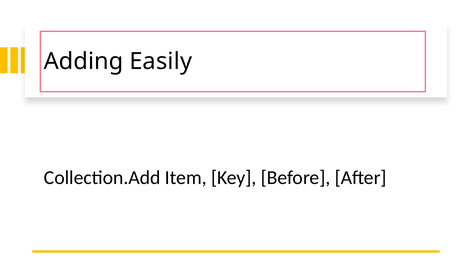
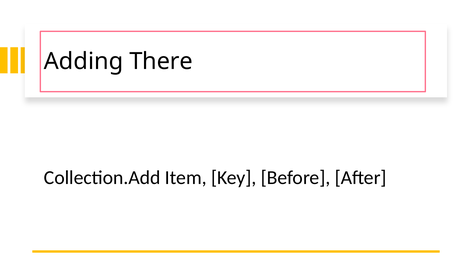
Easily: Easily -> There
